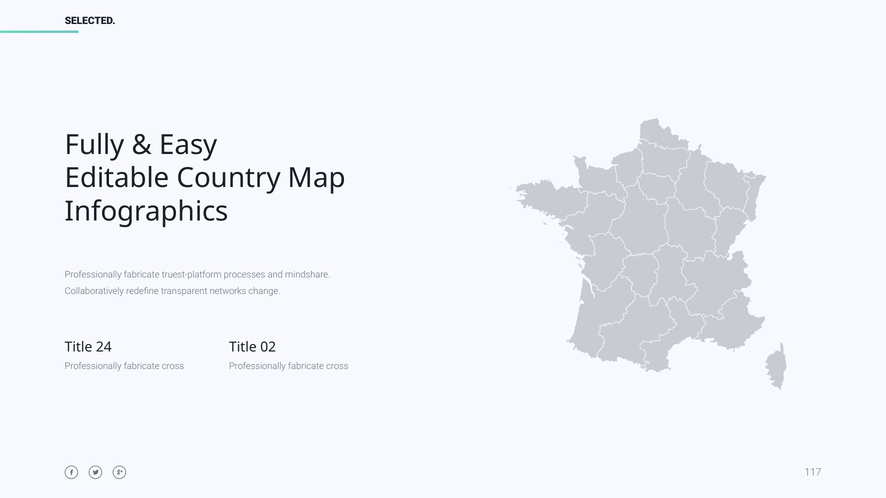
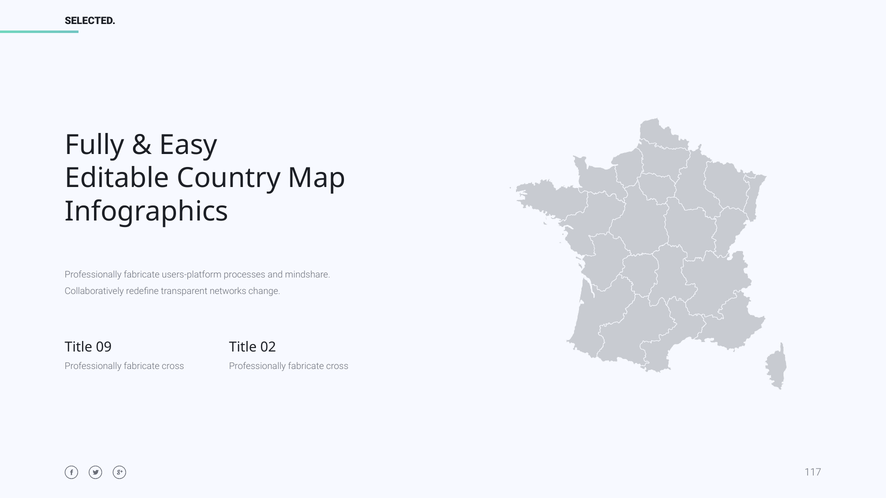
truest-platform: truest-platform -> users-platform
24: 24 -> 09
